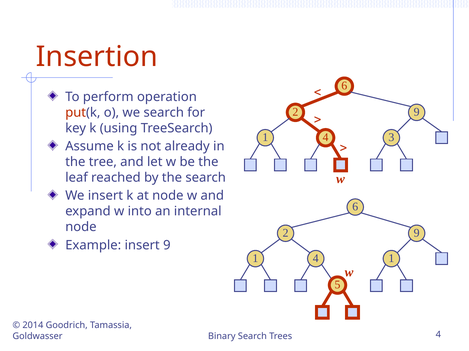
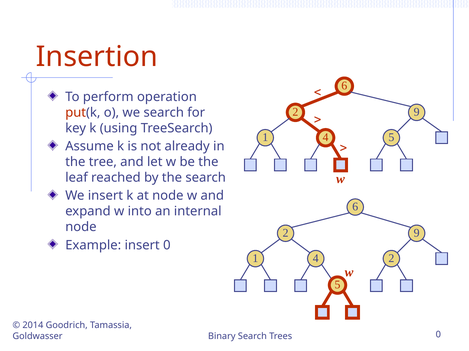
1 3: 3 -> 5
insert 9: 9 -> 0
1 1: 1 -> 2
Trees 4: 4 -> 0
